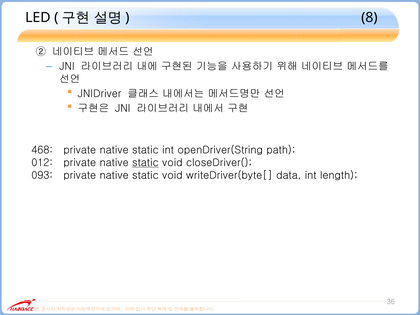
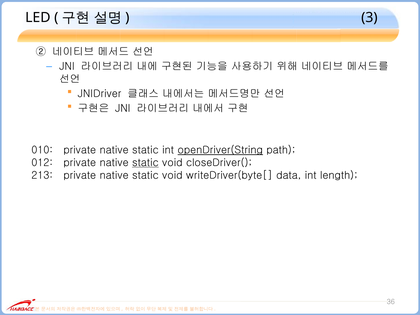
8: 8 -> 3
468: 468 -> 010
openDriver(String underline: none -> present
093: 093 -> 213
